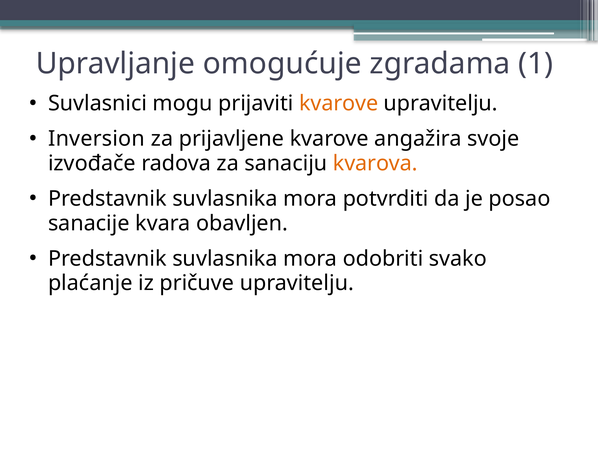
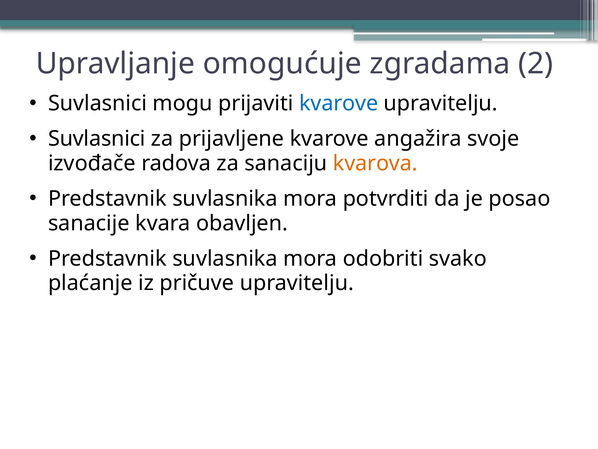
1: 1 -> 2
kvarove at (339, 103) colour: orange -> blue
Inversion at (97, 138): Inversion -> Suvlasnici
